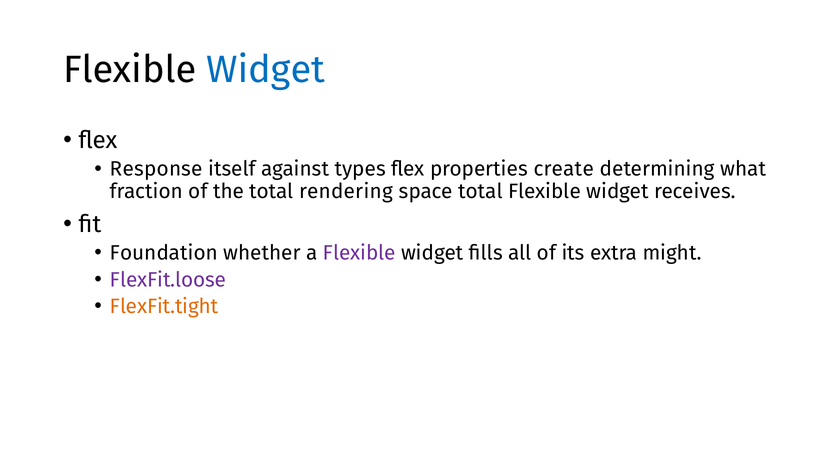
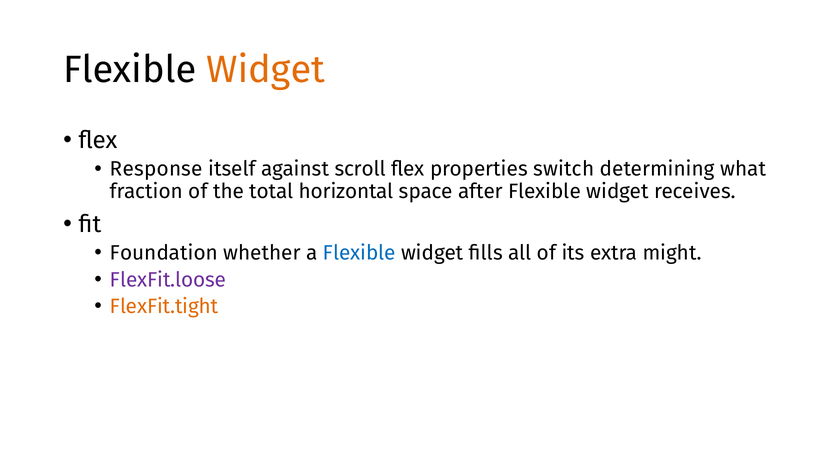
Widget at (266, 70) colour: blue -> orange
types: types -> scroll
create: create -> switch
rendering: rendering -> horizontal
space total: total -> after
Flexible at (359, 253) colour: purple -> blue
